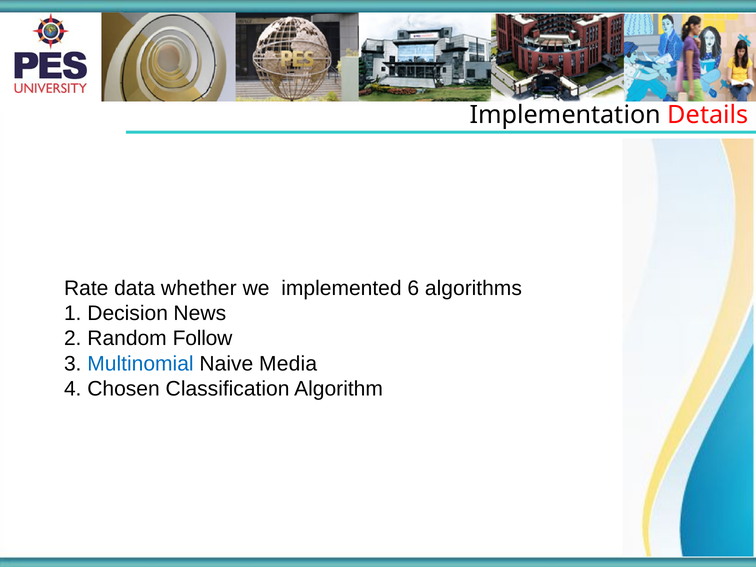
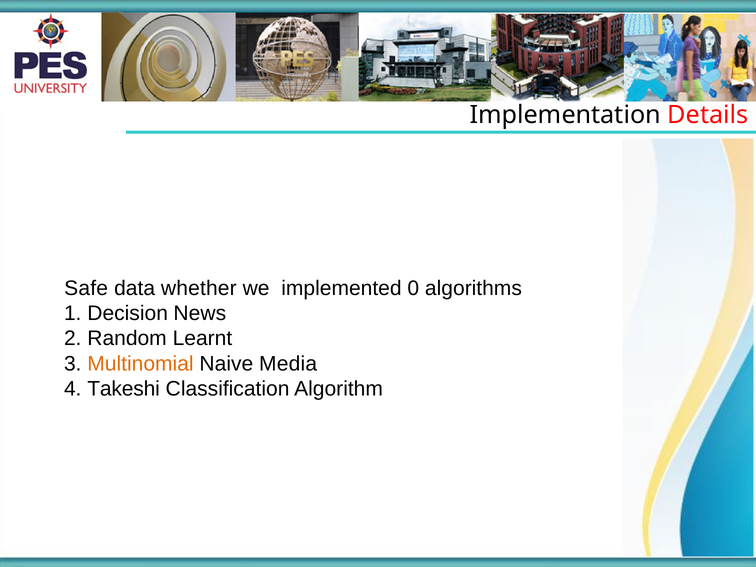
Rate: Rate -> Safe
6: 6 -> 0
Follow: Follow -> Learnt
Multinomial colour: blue -> orange
Chosen: Chosen -> Takeshi
